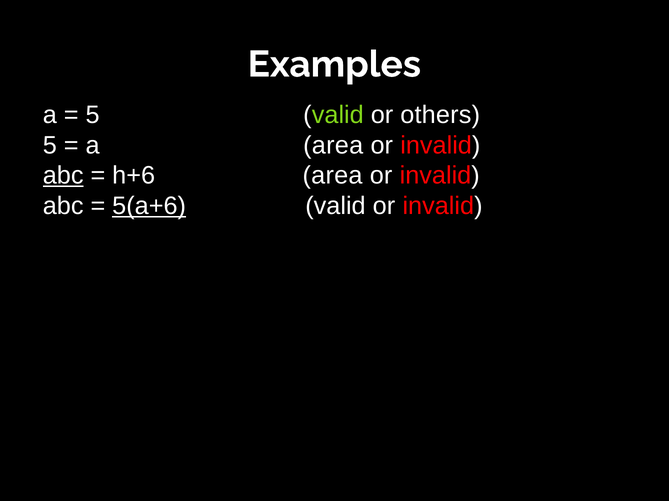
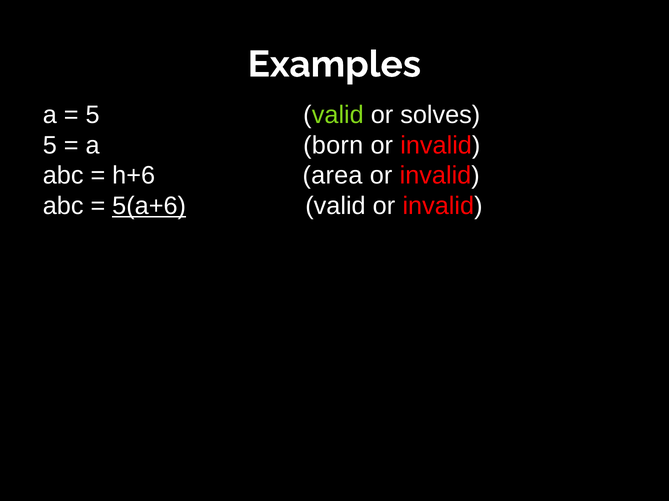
others: others -> solves
a area: area -> born
abc at (63, 176) underline: present -> none
